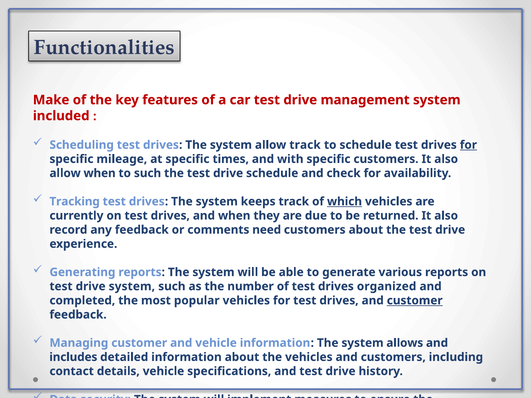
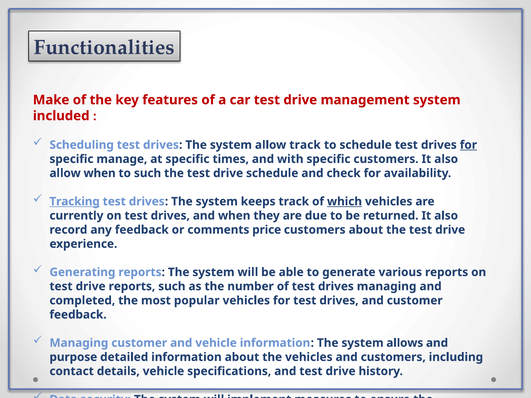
mileage: mileage -> manage
Tracking underline: none -> present
need: need -> price
drive system: system -> reports
drives organized: organized -> managing
customer at (415, 301) underline: present -> none
includes: includes -> purpose
